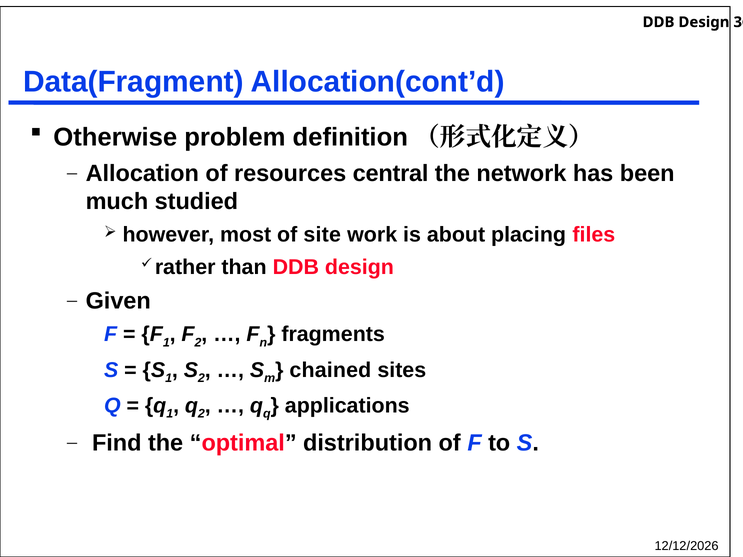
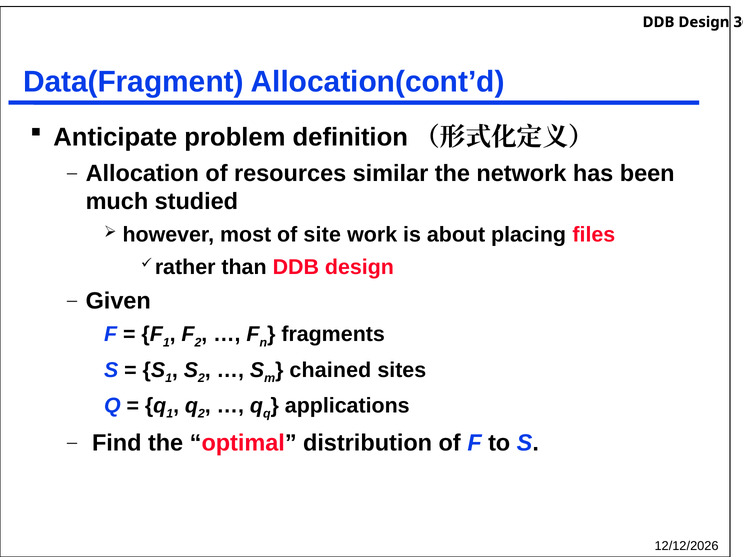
Otherwise: Otherwise -> Anticipate
central: central -> similar
